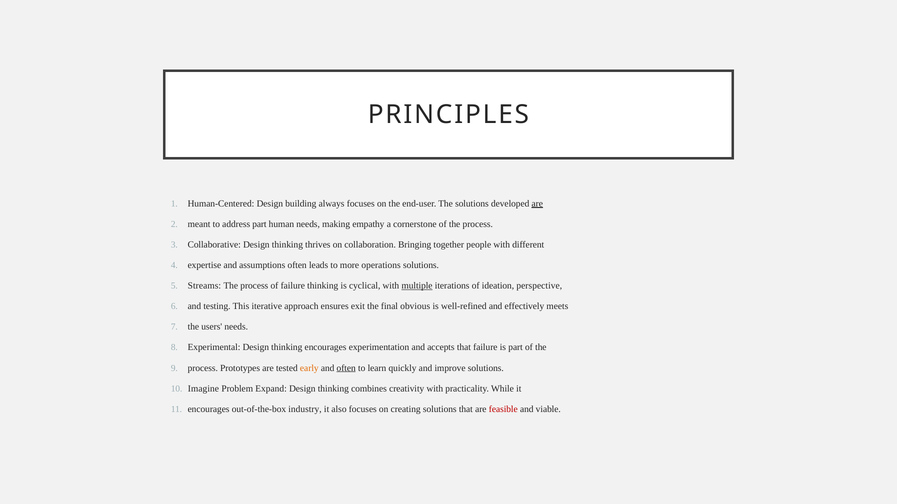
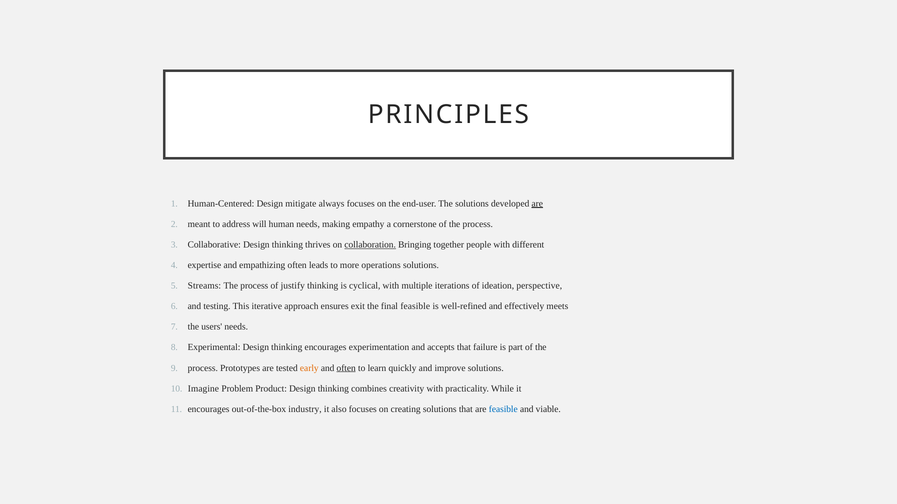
building: building -> mitigate
address part: part -> will
collaboration underline: none -> present
assumptions: assumptions -> empathizing
of failure: failure -> justify
multiple underline: present -> none
final obvious: obvious -> feasible
Expand: Expand -> Product
feasible at (503, 410) colour: red -> blue
